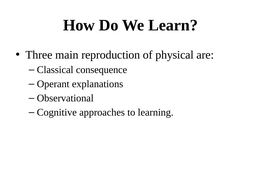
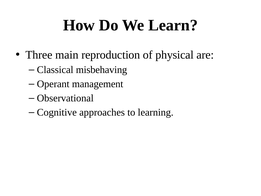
consequence: consequence -> misbehaving
explanations: explanations -> management
